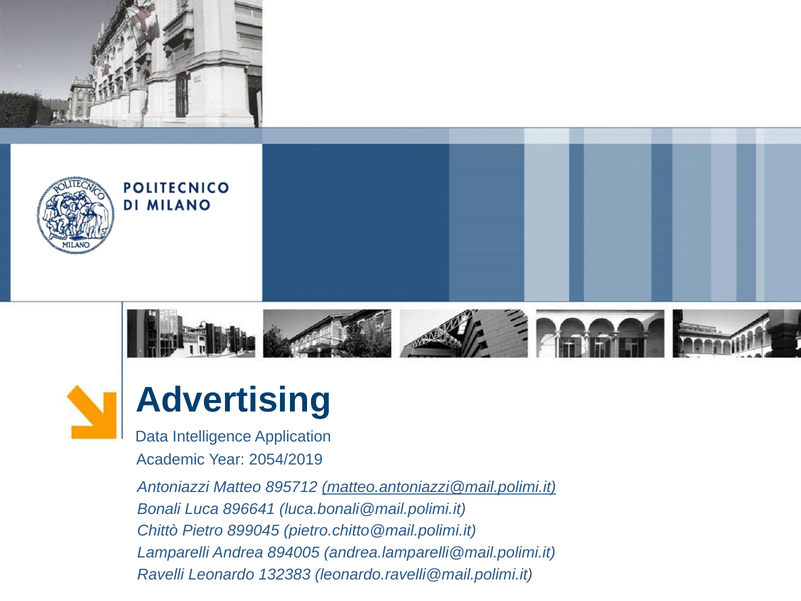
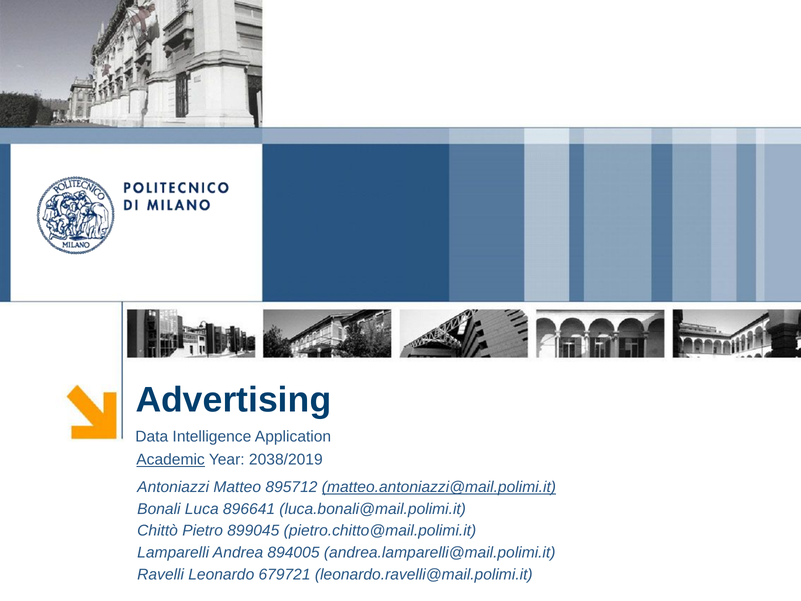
Academic underline: none -> present
2054/2019: 2054/2019 -> 2038/2019
132383: 132383 -> 679721
